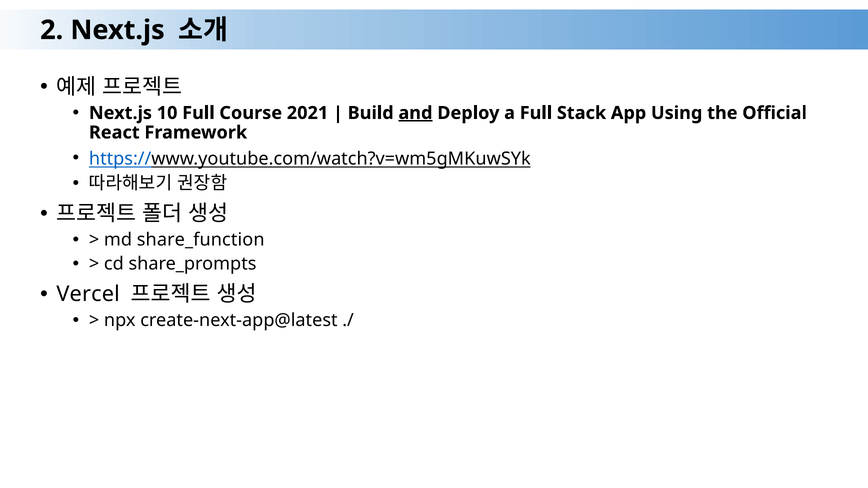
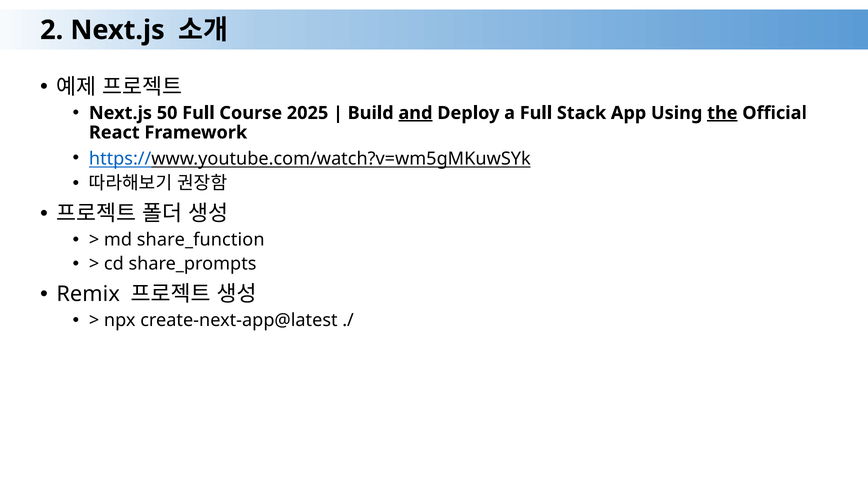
10: 10 -> 50
2021: 2021 -> 2025
the underline: none -> present
Vercel: Vercel -> Remix
